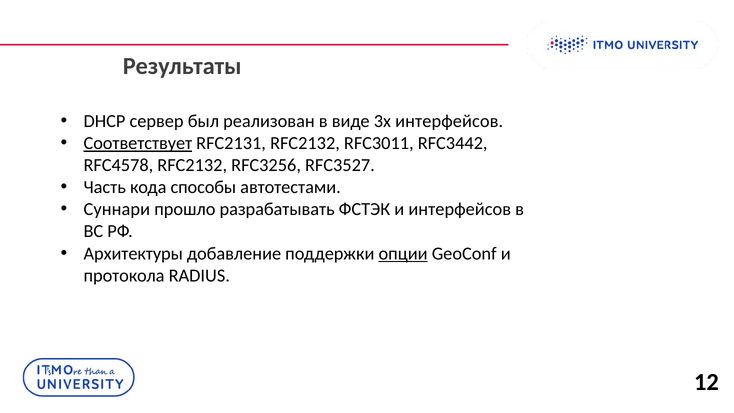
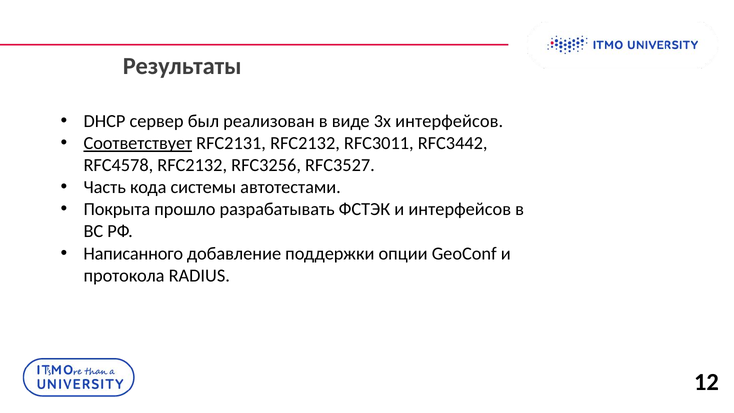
способы: способы -> системы
Суннари: Суннари -> Покрыта
Архитектуры: Архитектуры -> Написанного
опции underline: present -> none
